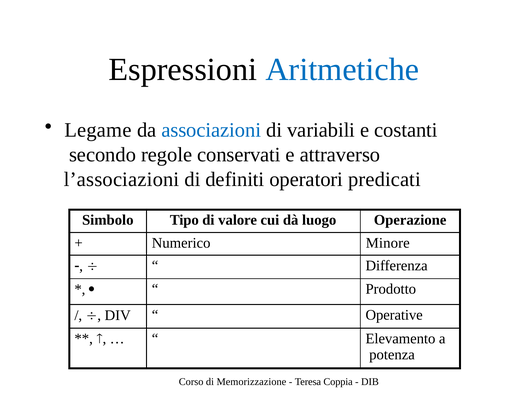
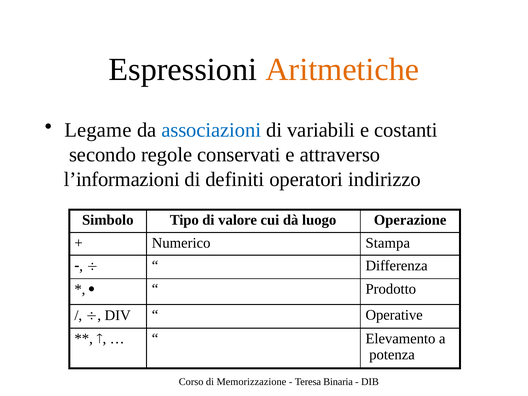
Aritmetiche colour: blue -> orange
l’associazioni: l’associazioni -> l’informazioni
predicati: predicati -> indirizzo
Minore: Minore -> Stampa
Coppia: Coppia -> Binaria
